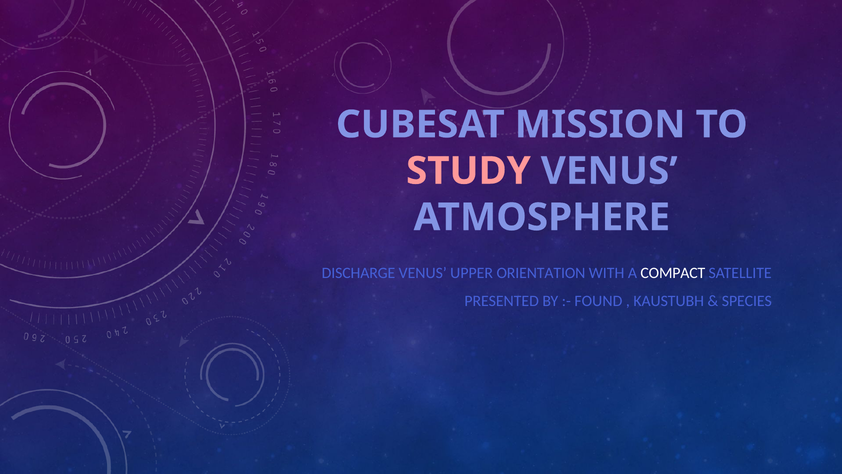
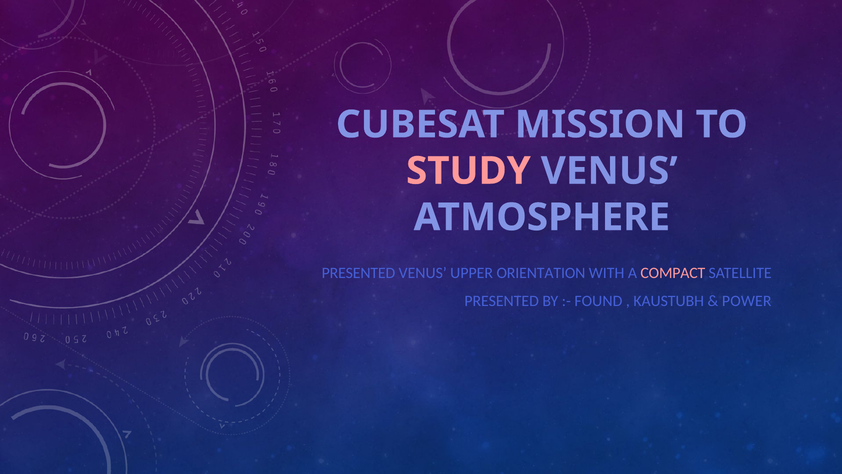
DISCHARGE at (358, 273): DISCHARGE -> PRESENTED
COMPACT colour: white -> pink
SPECIES: SPECIES -> POWER
